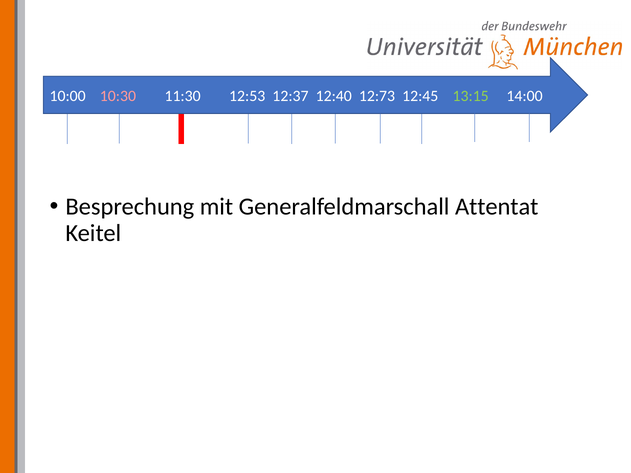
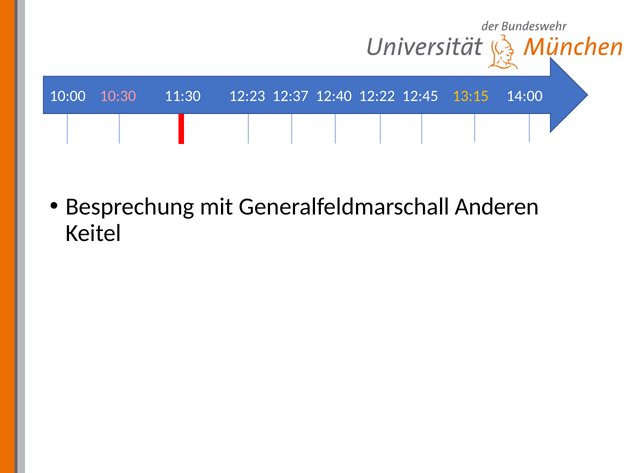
12:53: 12:53 -> 12:23
12:73: 12:73 -> 12:22
13:15 colour: light green -> yellow
Attentat: Attentat -> Anderen
